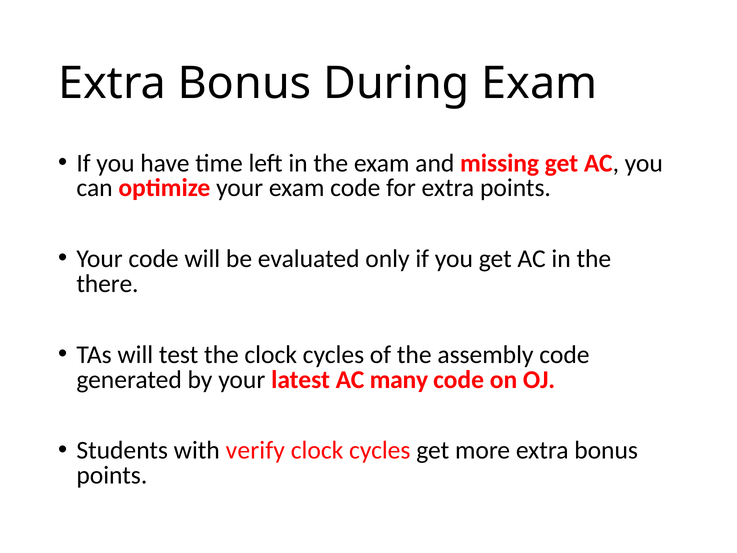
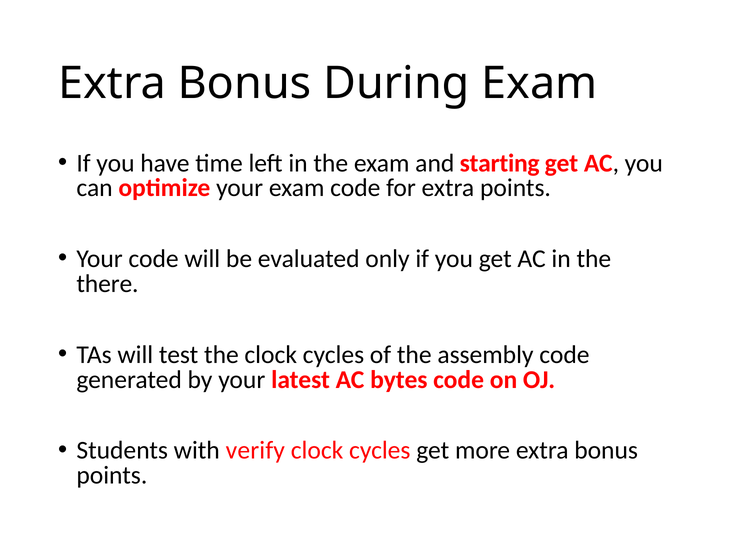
missing: missing -> starting
many: many -> bytes
